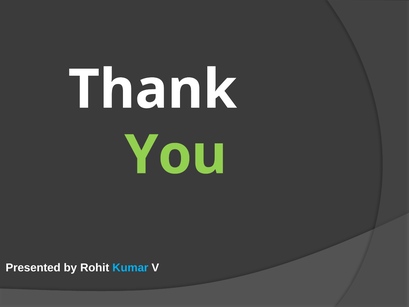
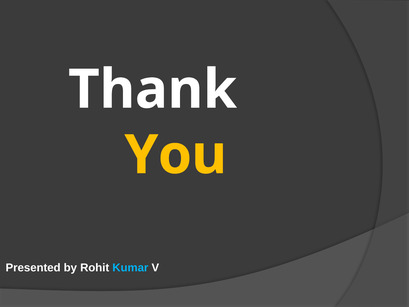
You colour: light green -> yellow
